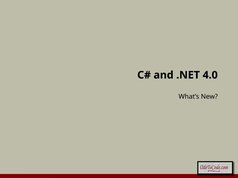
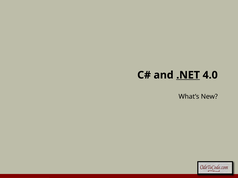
.NET underline: none -> present
